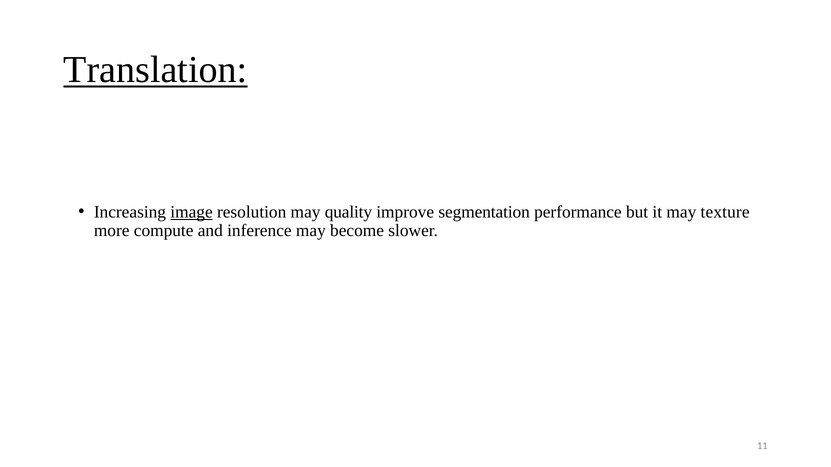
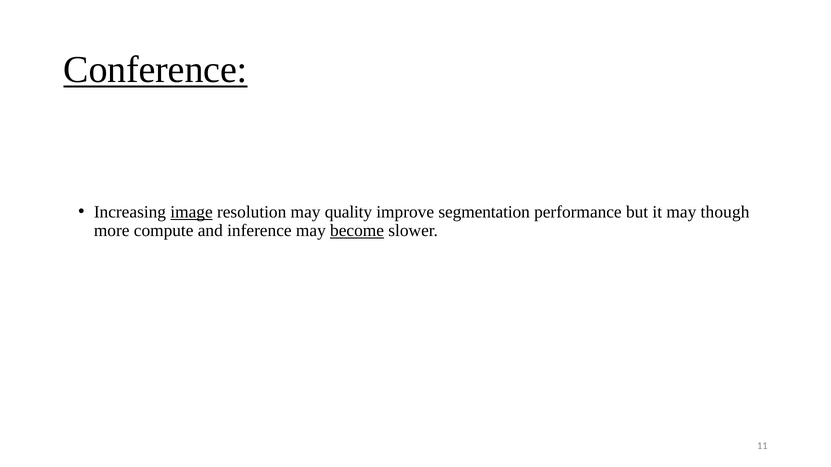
Translation: Translation -> Conference
texture: texture -> though
become underline: none -> present
